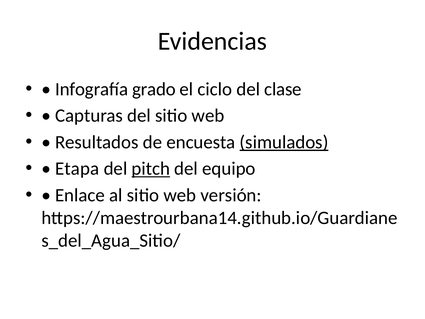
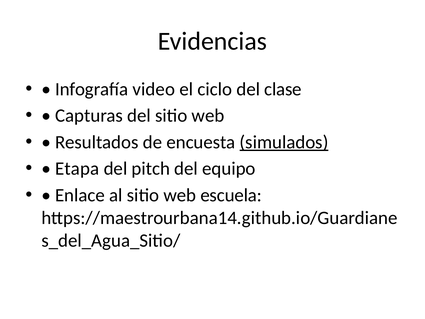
grado: grado -> video
pitch underline: present -> none
versión: versión -> escuela
